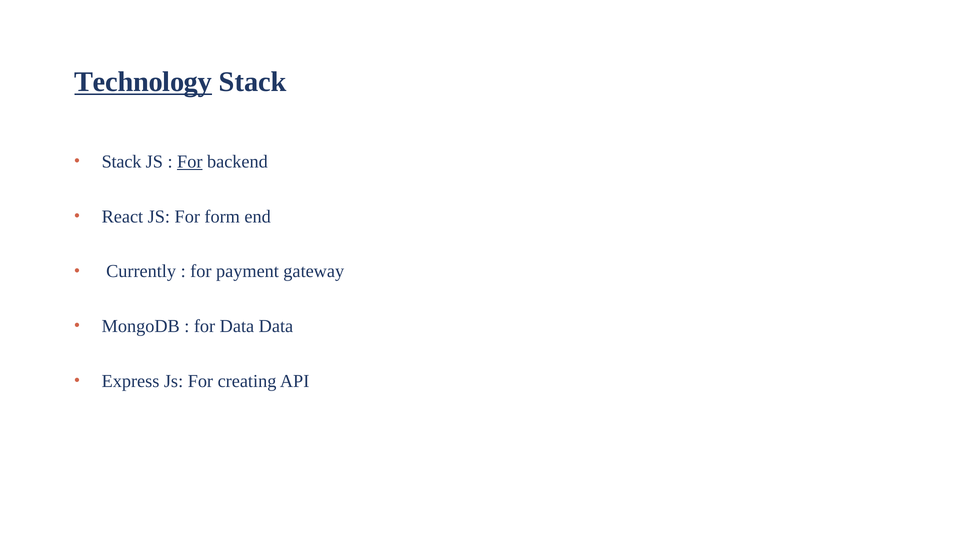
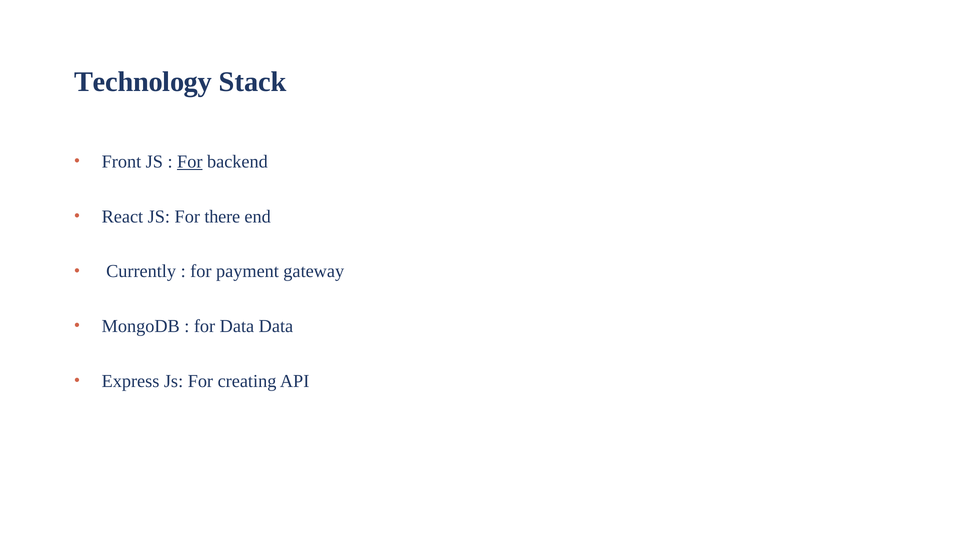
Technology underline: present -> none
Stack at (122, 162): Stack -> Front
form: form -> there
